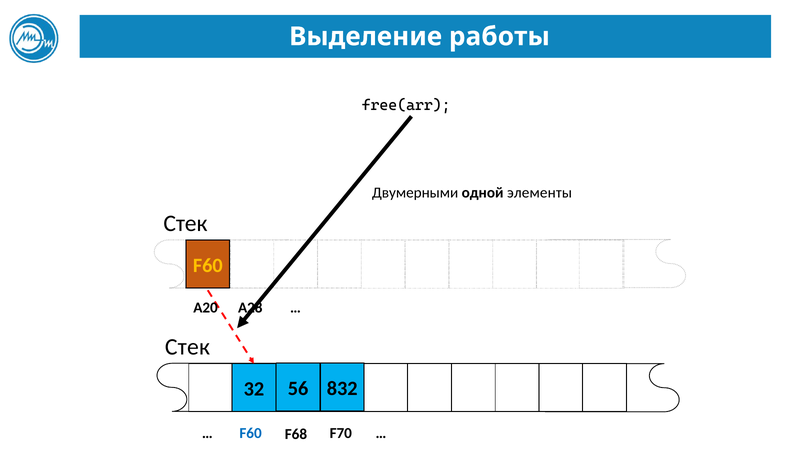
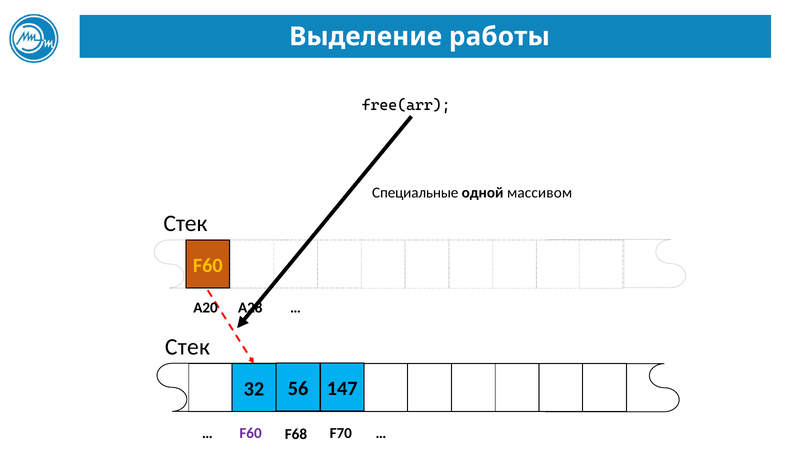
Двумерными: Двумерными -> Специальные
элементы: элементы -> массивом
832: 832 -> 147
F60 at (251, 433) colour: blue -> purple
